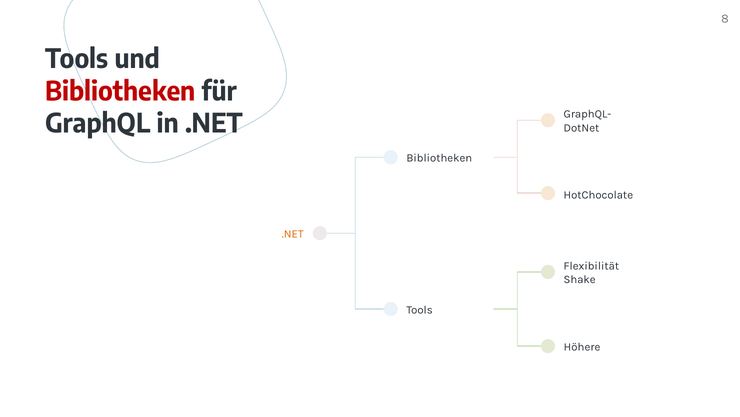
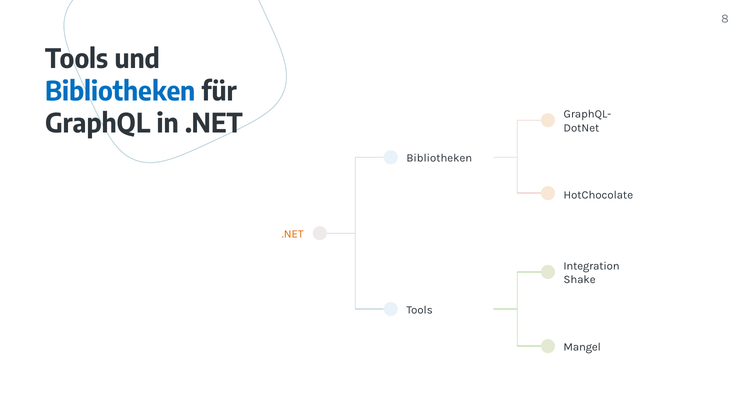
Bibliotheken at (120, 92) colour: red -> blue
Flexibilität: Flexibilität -> Integration
Höhere: Höhere -> Mangel
